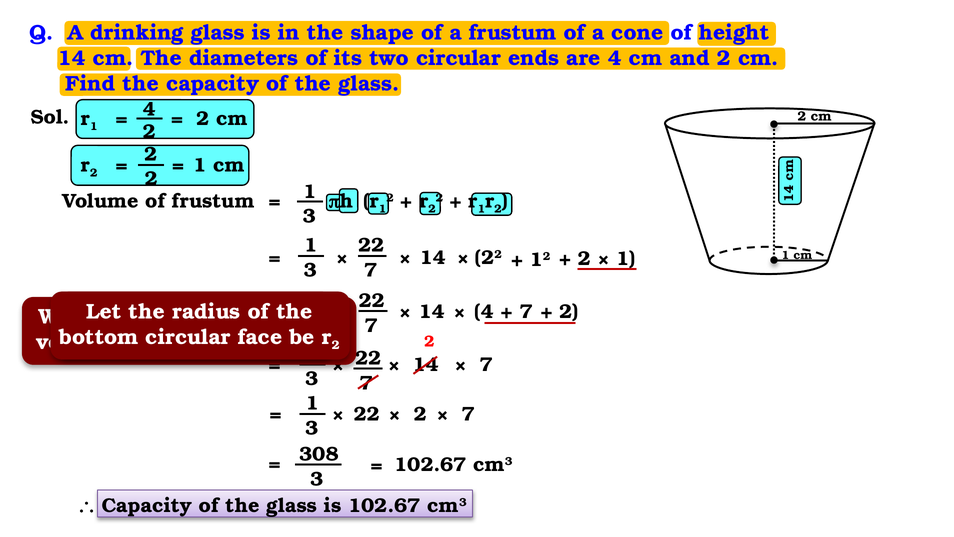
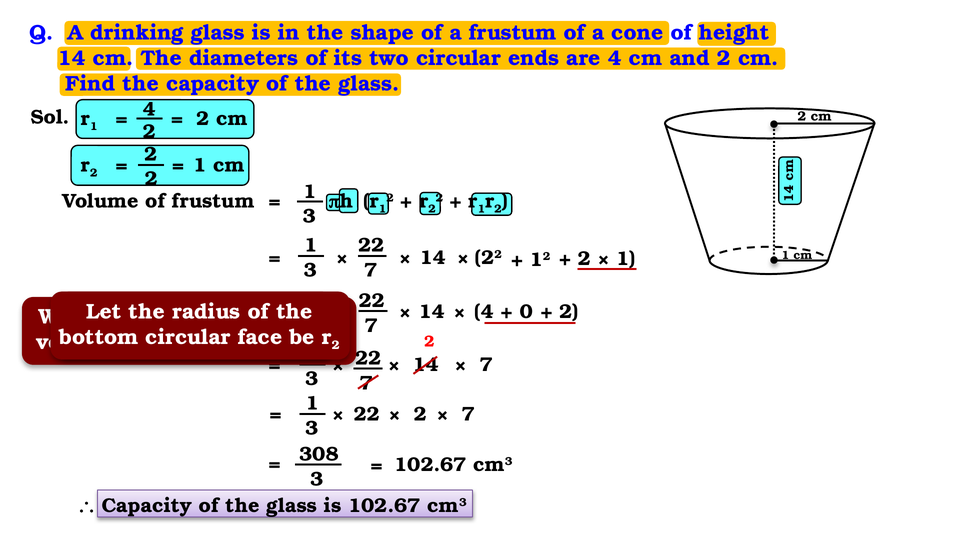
7 at (526, 312): 7 -> 0
